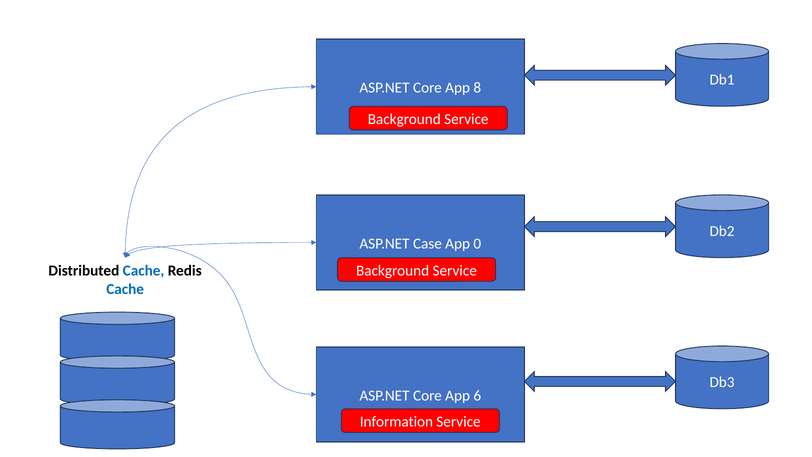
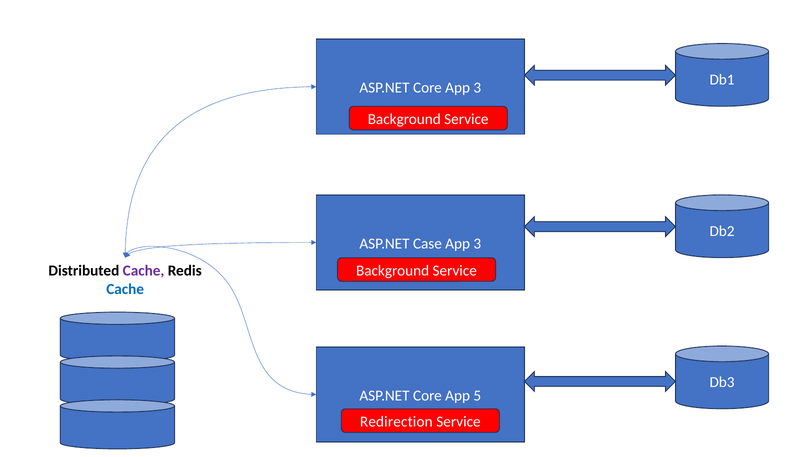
Core App 8: 8 -> 3
0 at (477, 243): 0 -> 3
Cache at (144, 271) colour: blue -> purple
6: 6 -> 5
Information: Information -> Redirection
